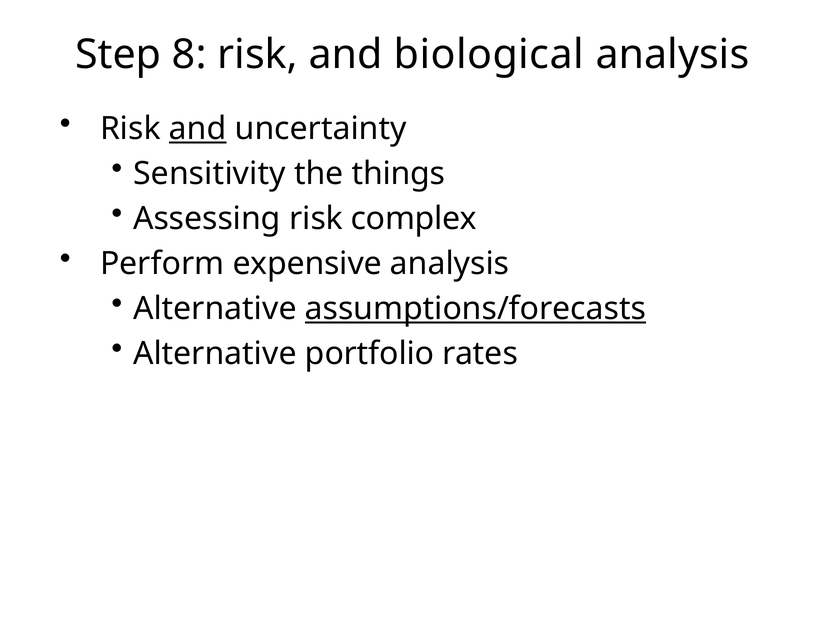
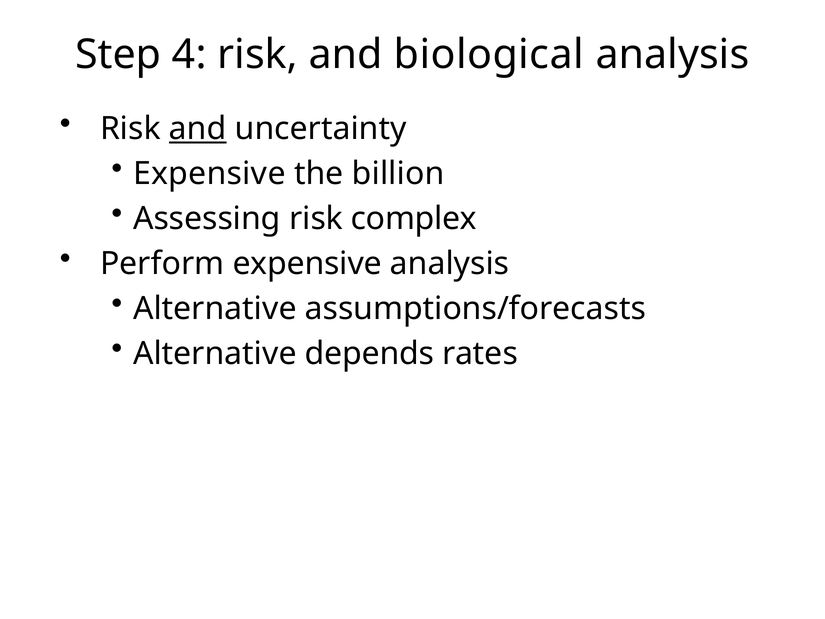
8: 8 -> 4
Sensitivity at (209, 174): Sensitivity -> Expensive
things: things -> billion
assumptions/forecasts underline: present -> none
portfolio: portfolio -> depends
